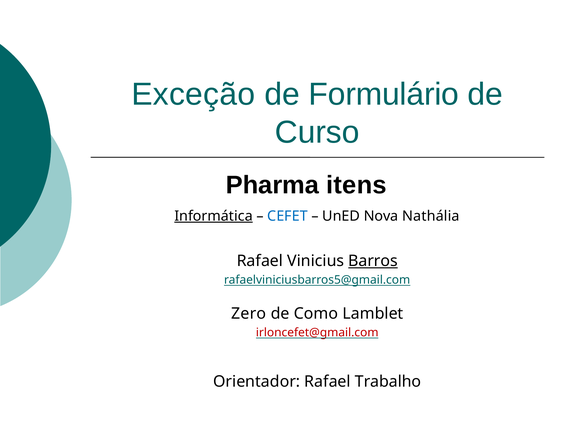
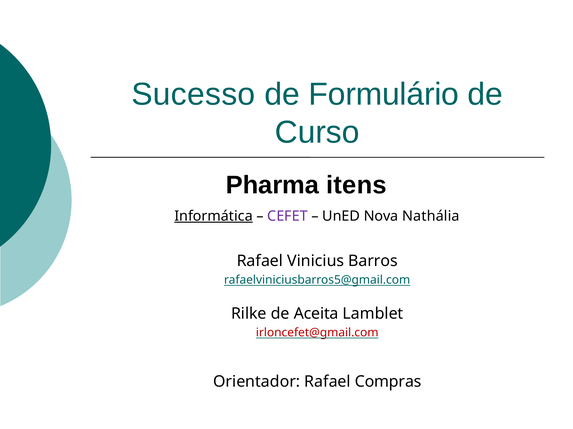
Exceção: Exceção -> Sucesso
CEFET colour: blue -> purple
Barros underline: present -> none
Zero: Zero -> Rilke
Como: Como -> Aceita
Trabalho: Trabalho -> Compras
